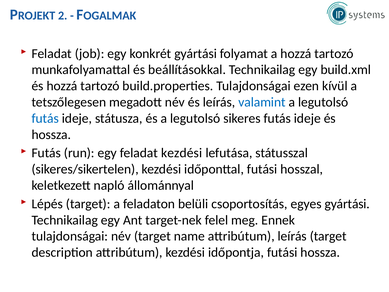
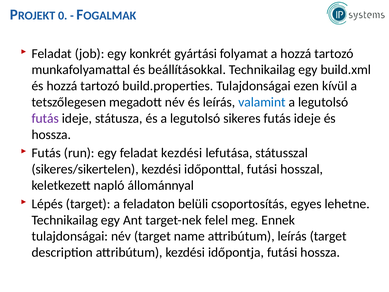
2: 2 -> 0
futás at (45, 118) colour: blue -> purple
egyes gyártási: gyártási -> lehetne
